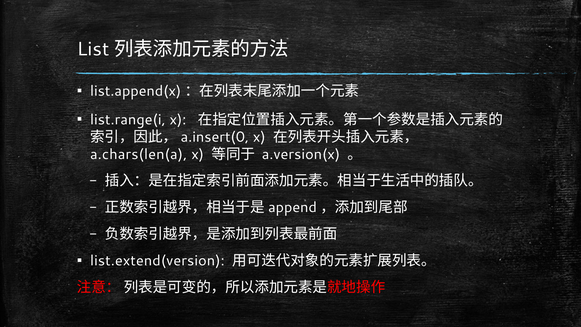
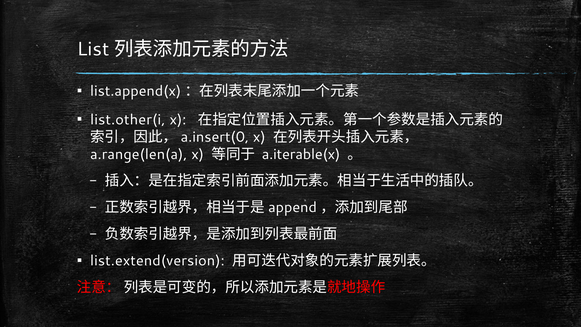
list.range(i: list.range(i -> list.other(i
a.chars(len(a: a.chars(len(a -> a.range(len(a
a.version(x: a.version(x -> a.iterable(x
